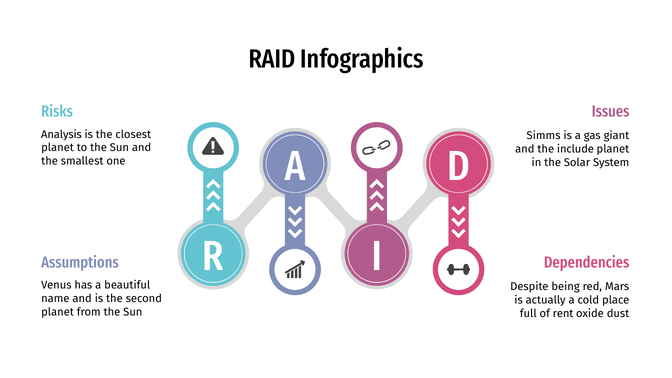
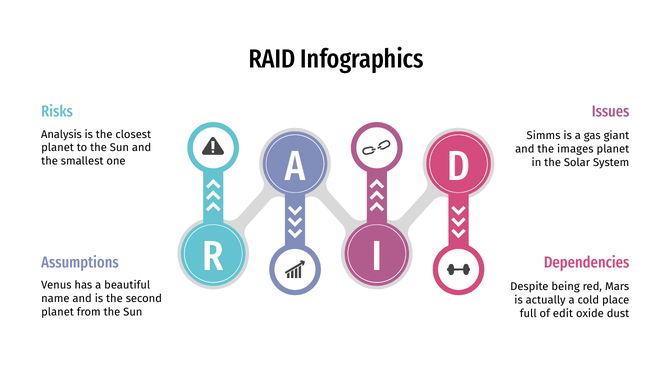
include: include -> images
rent: rent -> edit
